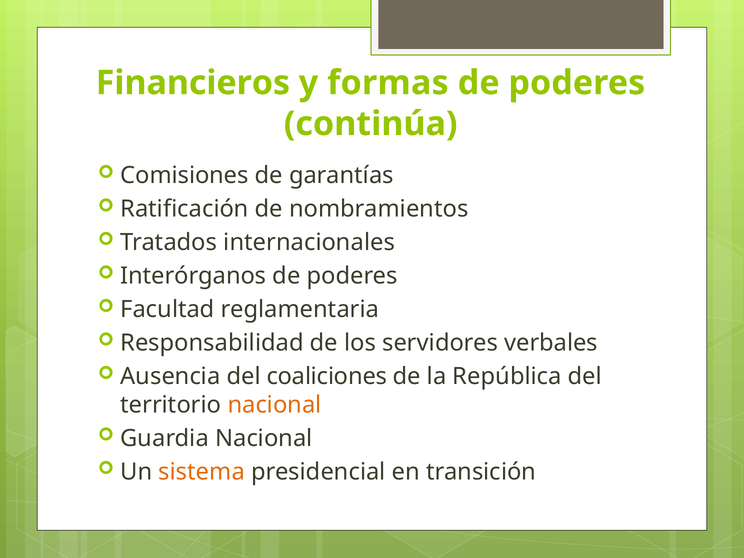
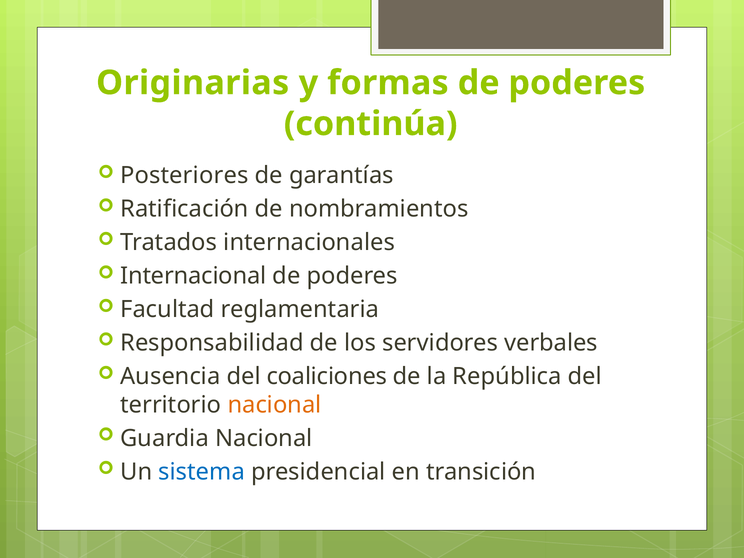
Financieros: Financieros -> Originarias
Comisiones: Comisiones -> Posteriores
Interórganos: Interórganos -> Internacional
sistema colour: orange -> blue
